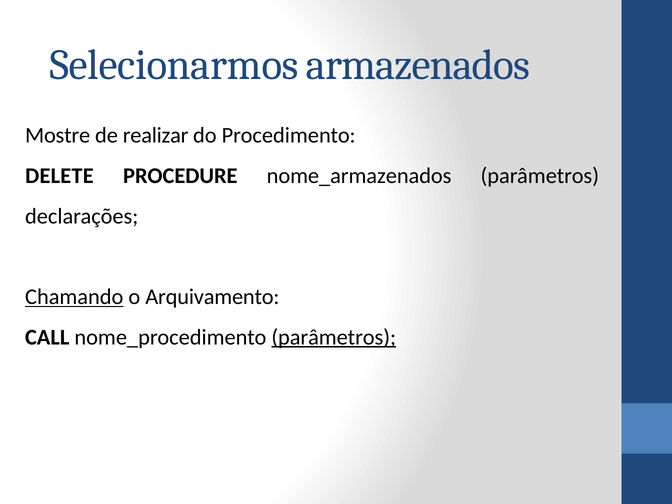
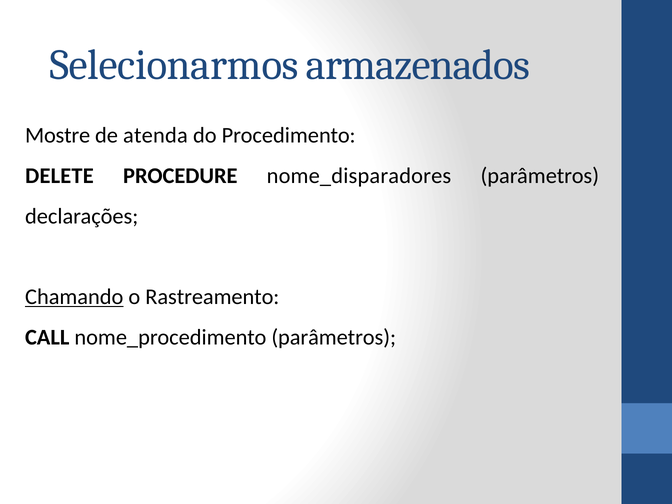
realizar: realizar -> atenda
nome_armazenados: nome_armazenados -> nome_disparadores
Arquivamento: Arquivamento -> Rastreamento
parâmetros at (334, 337) underline: present -> none
